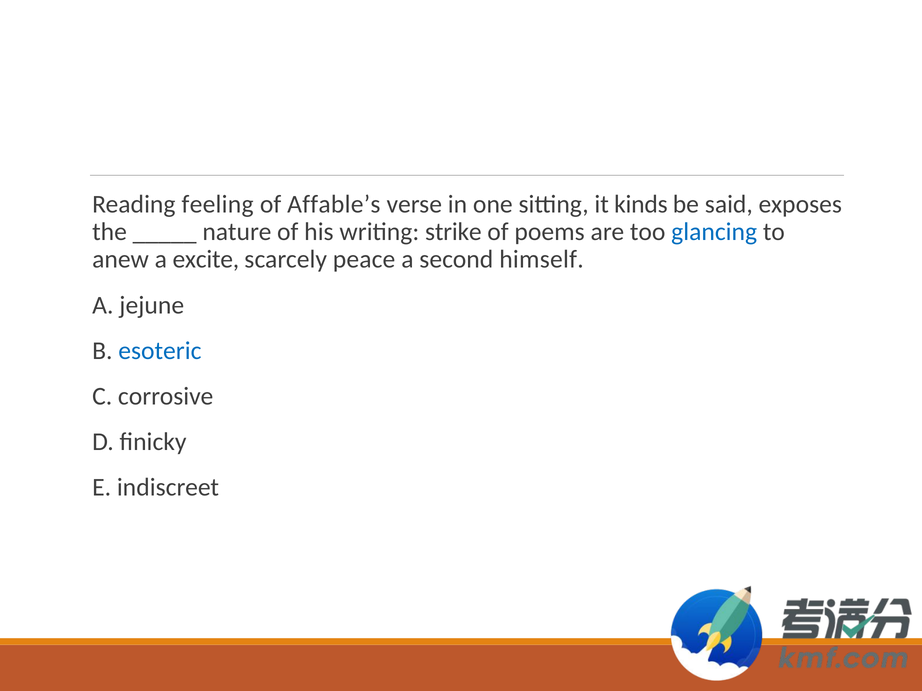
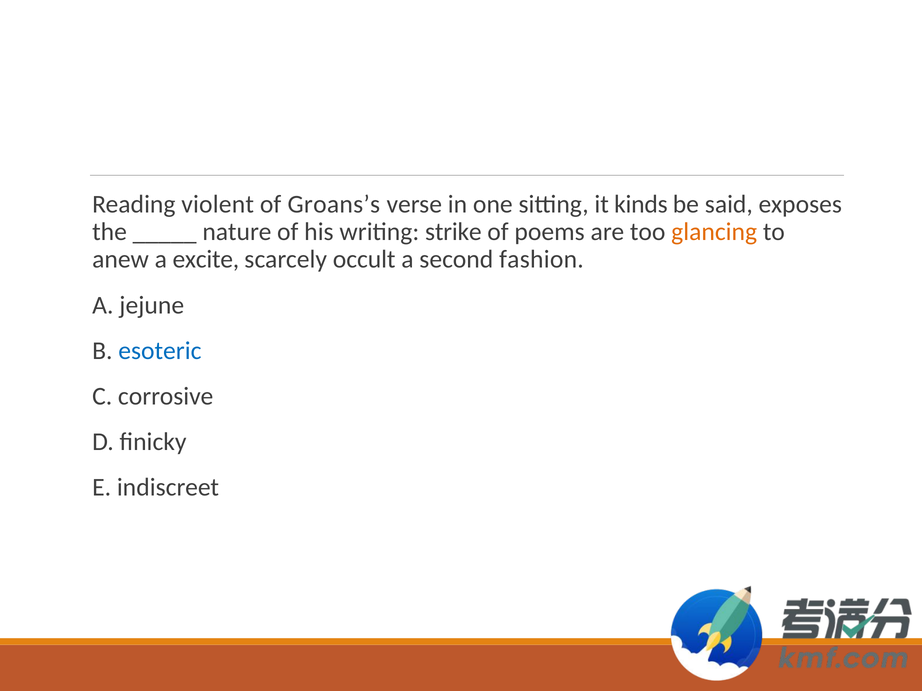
feeling: feeling -> violent
Affable’s: Affable’s -> Groans’s
glancing colour: blue -> orange
peace: peace -> occult
himself: himself -> fashion
